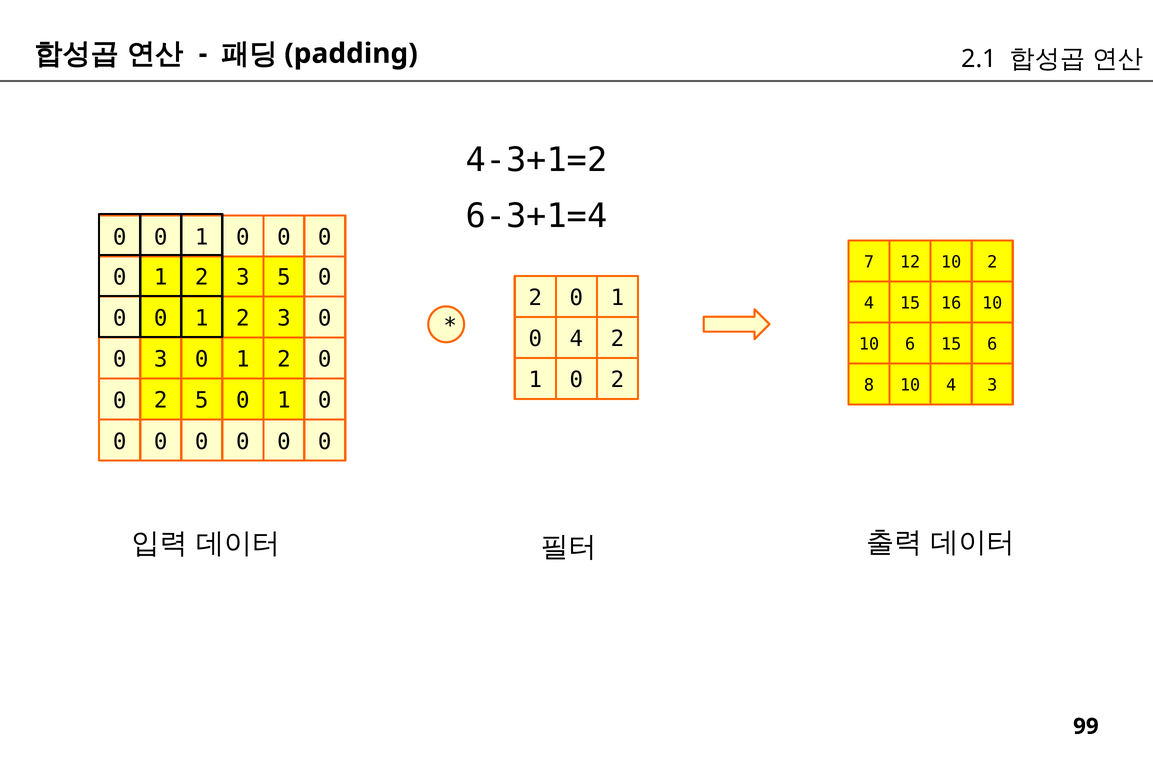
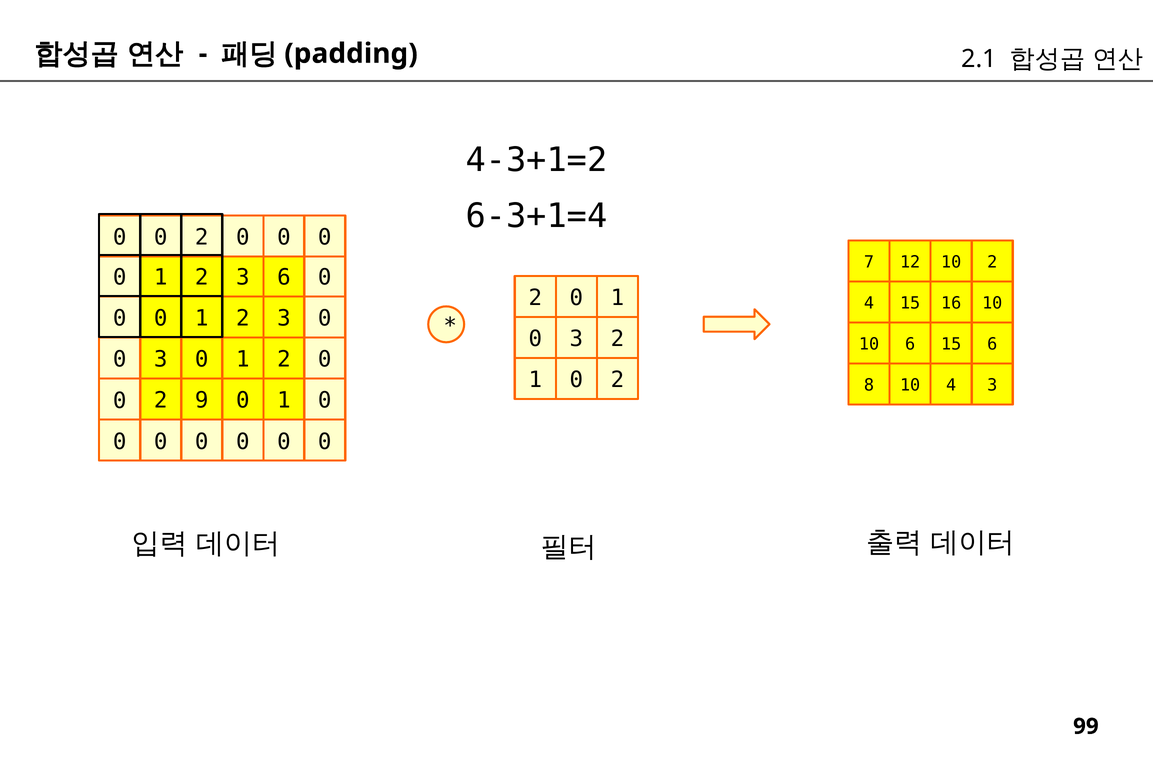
1 at (202, 238): 1 -> 2
3 5: 5 -> 6
0 4: 4 -> 3
2 5: 5 -> 9
